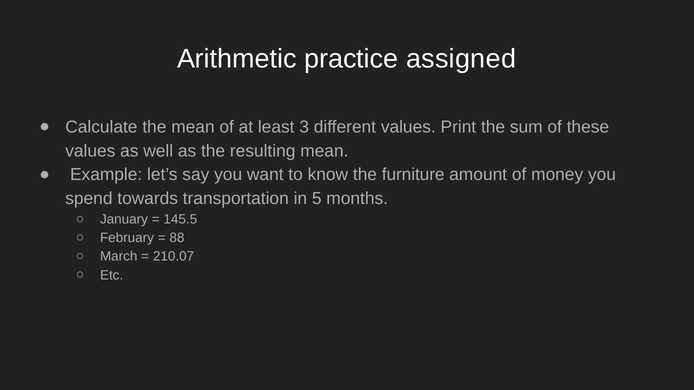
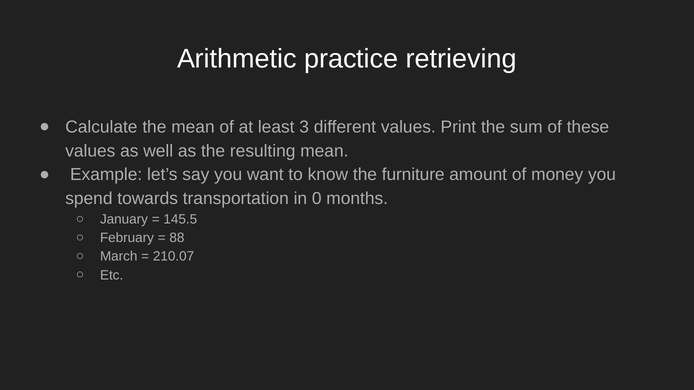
assigned: assigned -> retrieving
5: 5 -> 0
